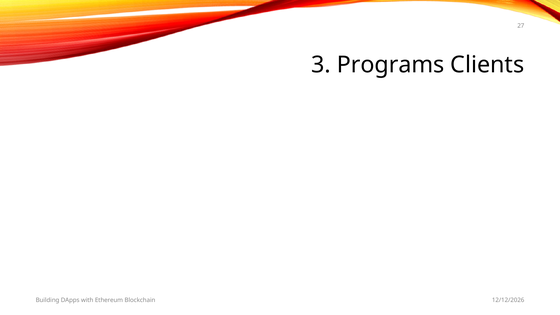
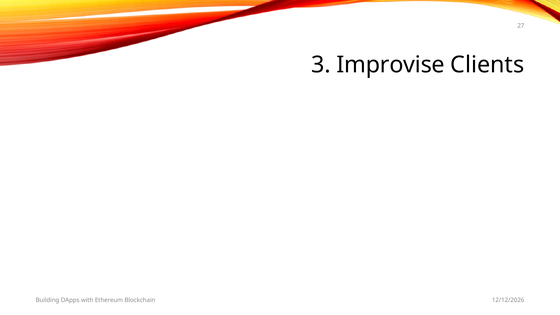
Programs: Programs -> Improvise
